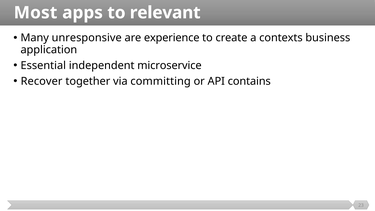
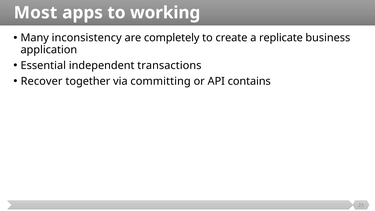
relevant: relevant -> working
unresponsive: unresponsive -> inconsistency
experience: experience -> completely
contexts: contexts -> replicate
microservice: microservice -> transactions
